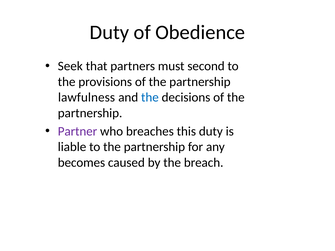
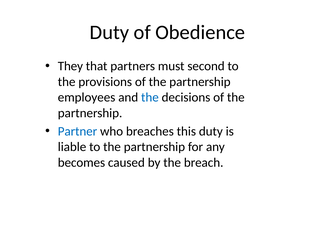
Seek: Seek -> They
lawfulness: lawfulness -> employees
Partner colour: purple -> blue
